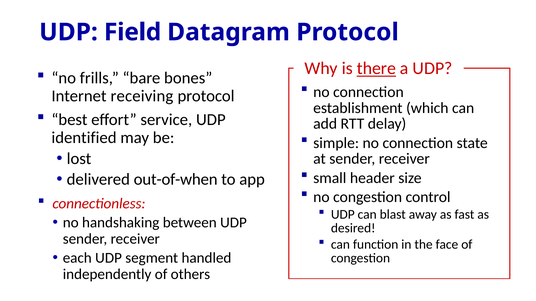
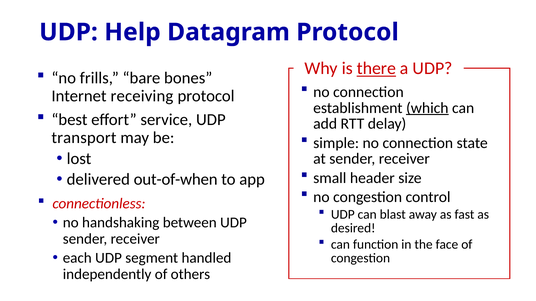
Field: Field -> Help
which underline: none -> present
identified: identified -> transport
